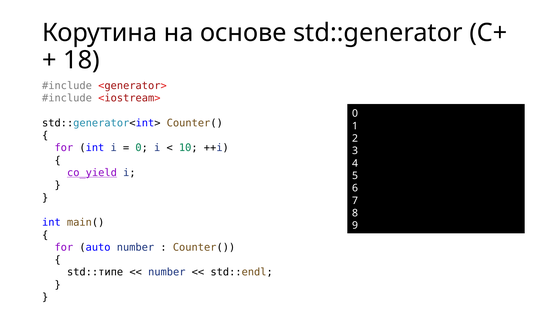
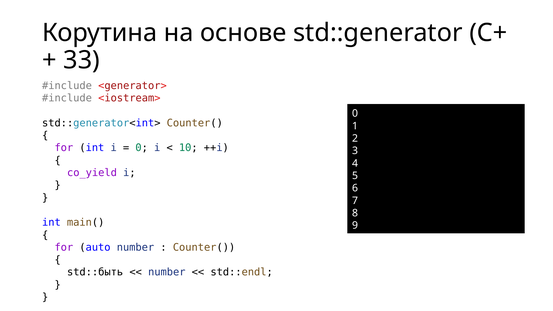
18: 18 -> 33
co_yield underline: present -> none
std::типе: std::типе -> std::быть
